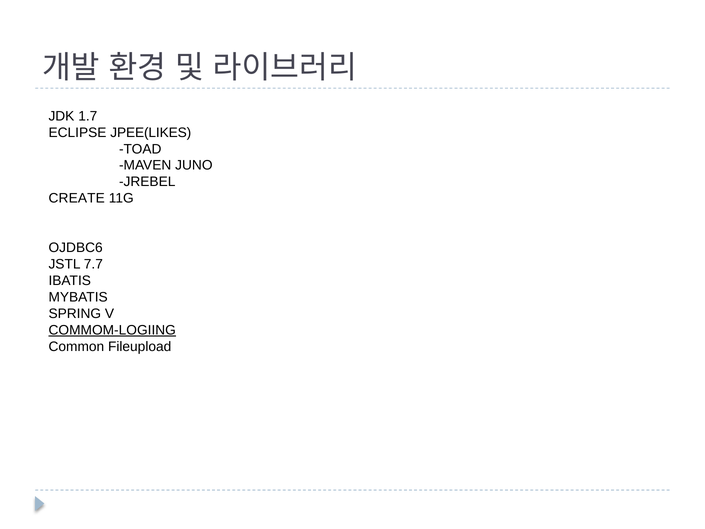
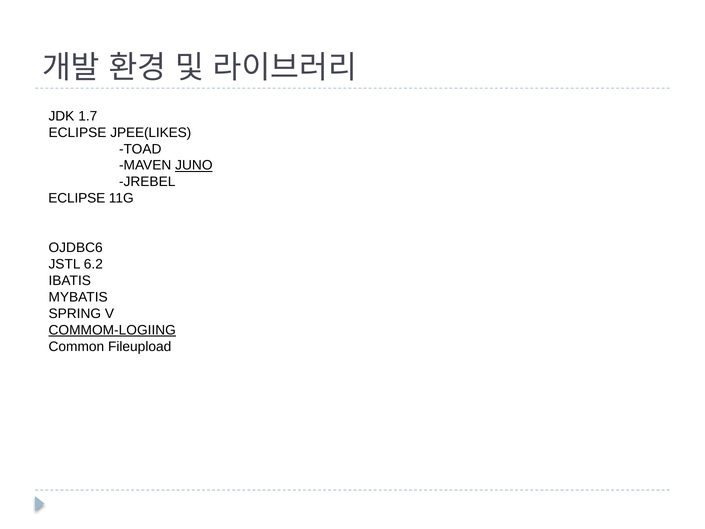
JUNO underline: none -> present
CREATE at (77, 198): CREATE -> ECLIPSE
7.7: 7.7 -> 6.2
